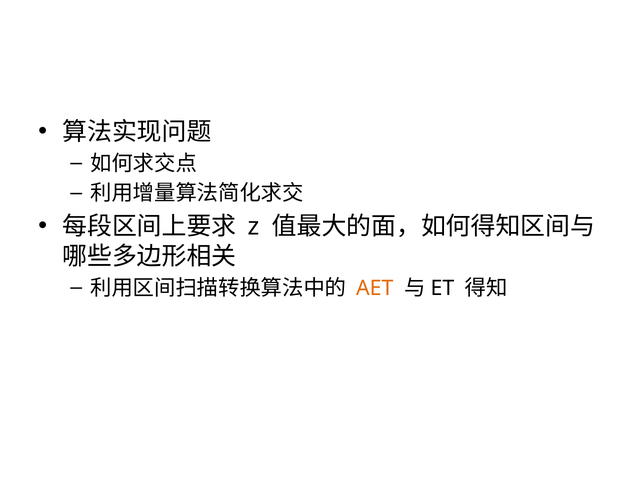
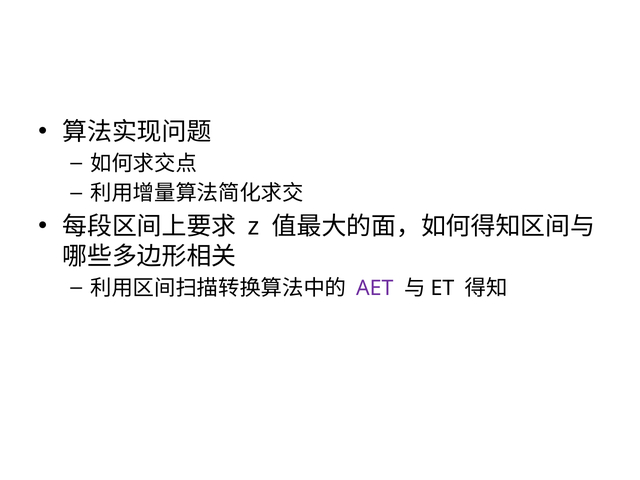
AET colour: orange -> purple
